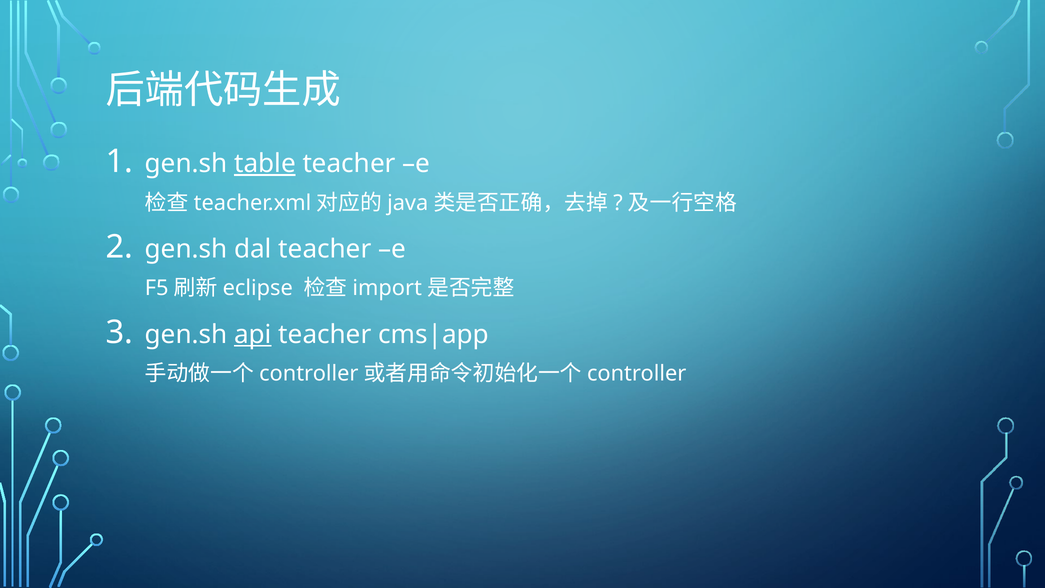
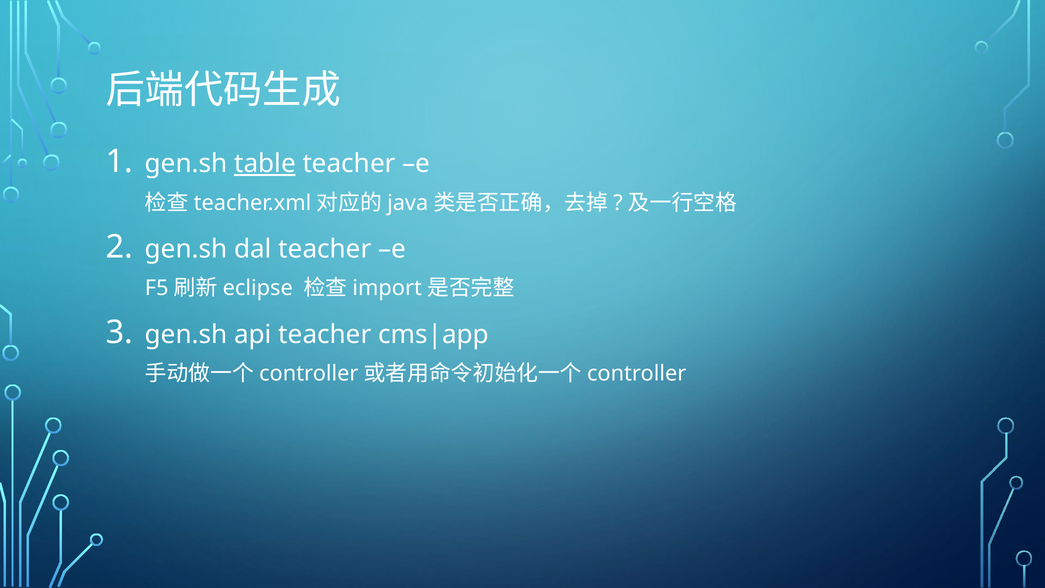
api underline: present -> none
